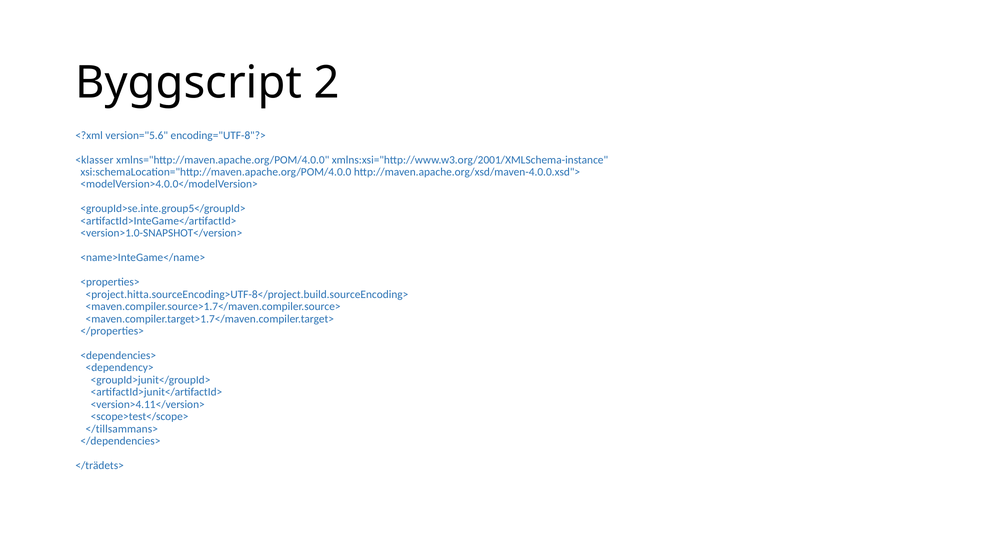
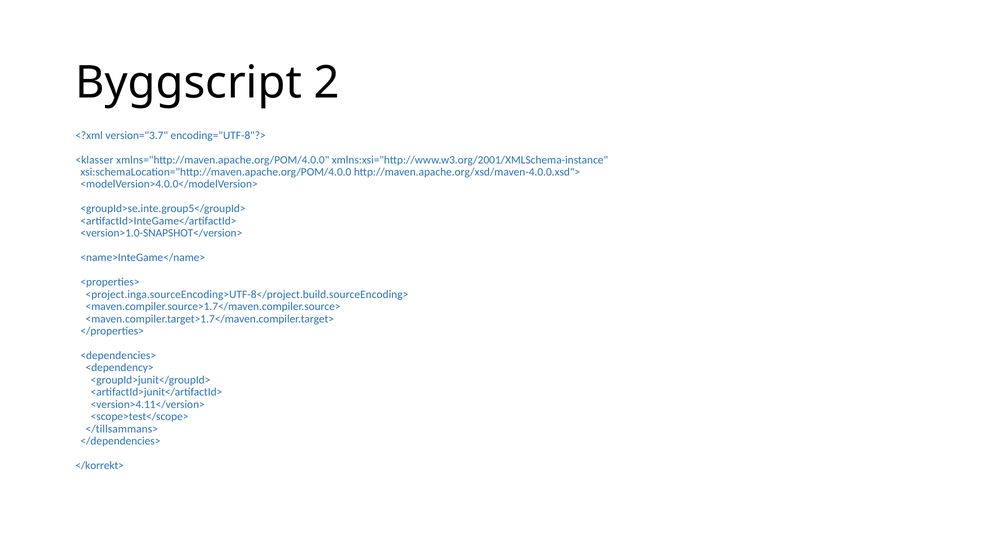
version="5.6: version="5.6 -> version="3.7
<project.hitta.sourceEncoding>UTF-8</project.build.sourceEncoding>: <project.hitta.sourceEncoding>UTF-8</project.build.sourceEncoding> -> <project.inga.sourceEncoding>UTF-8</project.build.sourceEncoding>
</trädets>: </trädets> -> </korrekt>
